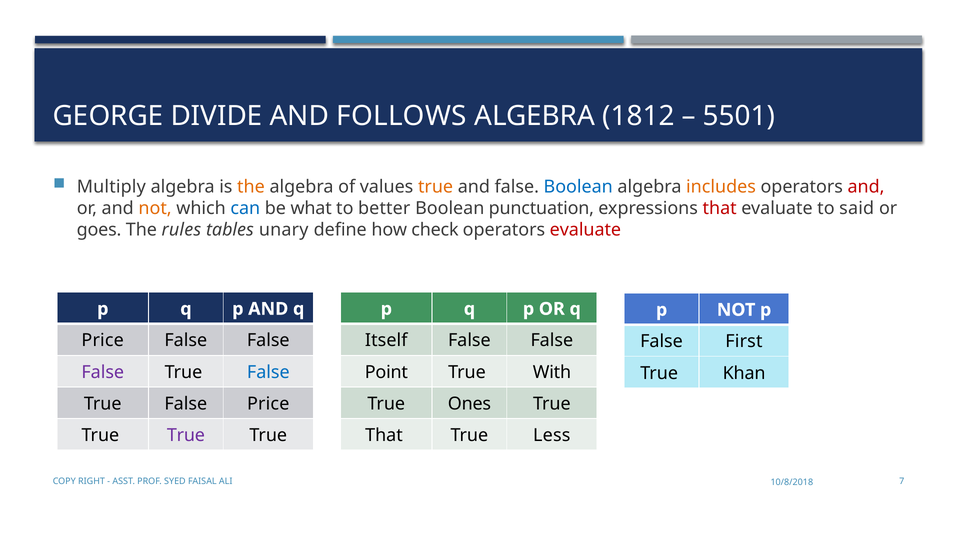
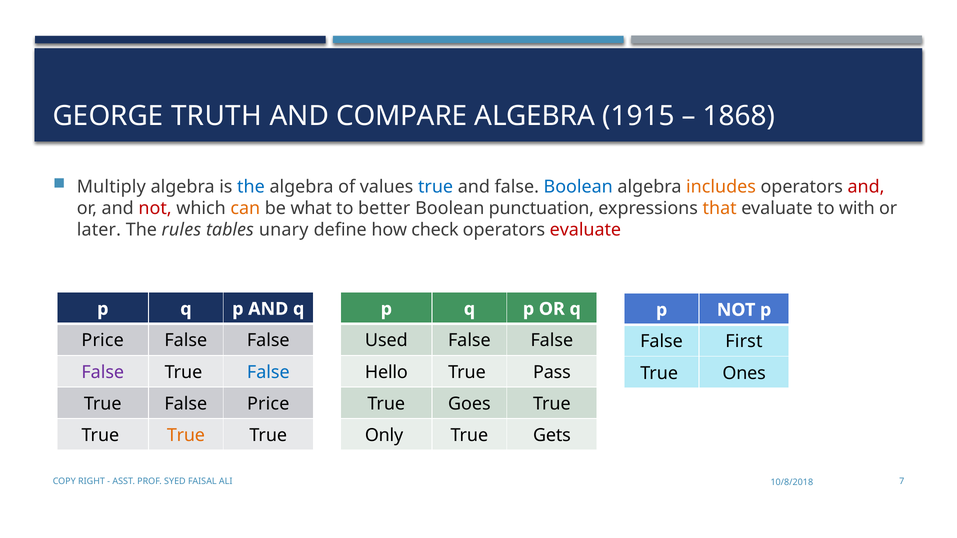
DIVIDE: DIVIDE -> TRUTH
FOLLOWS: FOLLOWS -> COMPARE
1812: 1812 -> 1915
5501: 5501 -> 1868
the at (251, 187) colour: orange -> blue
true at (436, 187) colour: orange -> blue
not at (155, 208) colour: orange -> red
can colour: blue -> orange
that at (720, 208) colour: red -> orange
said: said -> with
goes: goes -> later
Itself: Itself -> Used
Point: Point -> Hello
With: With -> Pass
Khan: Khan -> Ones
Ones: Ones -> Goes
True at (186, 436) colour: purple -> orange
That at (384, 436): That -> Only
Less: Less -> Gets
